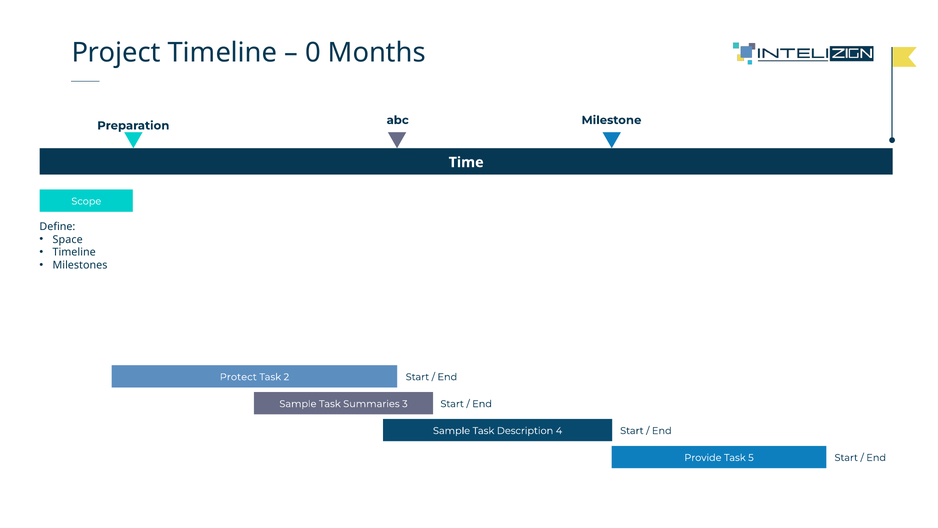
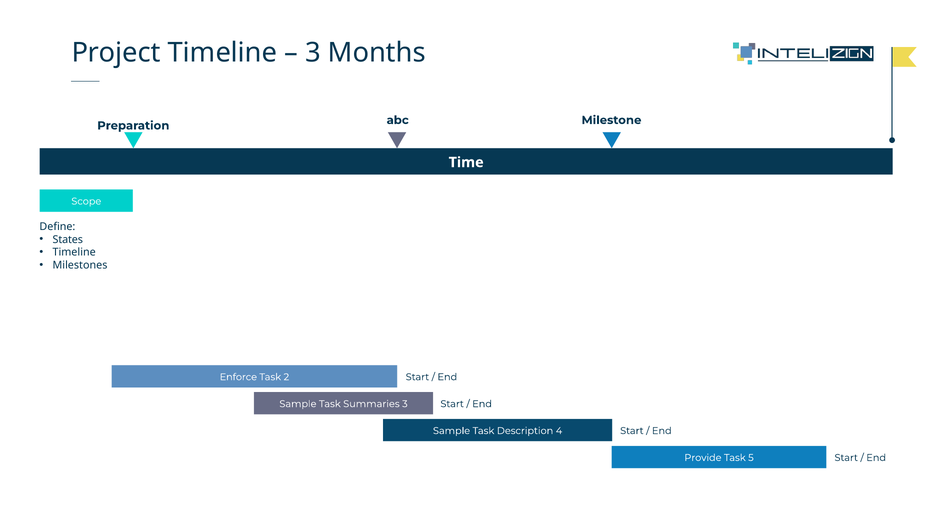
0 at (313, 53): 0 -> 3
Space: Space -> States
Protect: Protect -> Enforce
